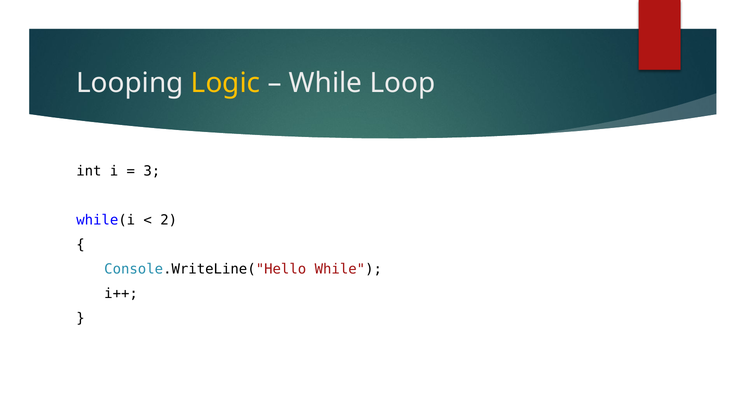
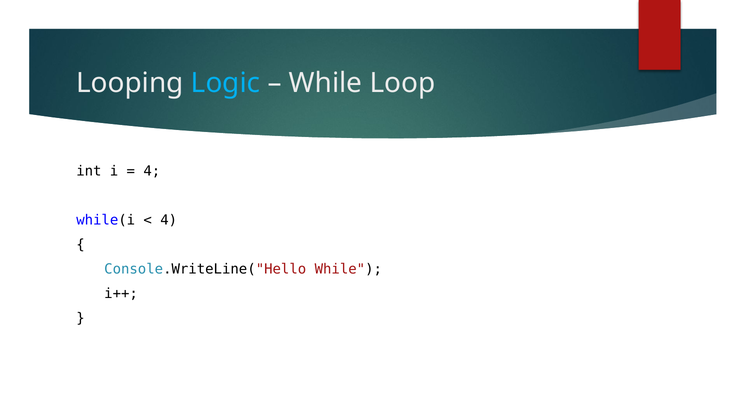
Logic colour: yellow -> light blue
3 at (152, 171): 3 -> 4
2 at (169, 221): 2 -> 4
